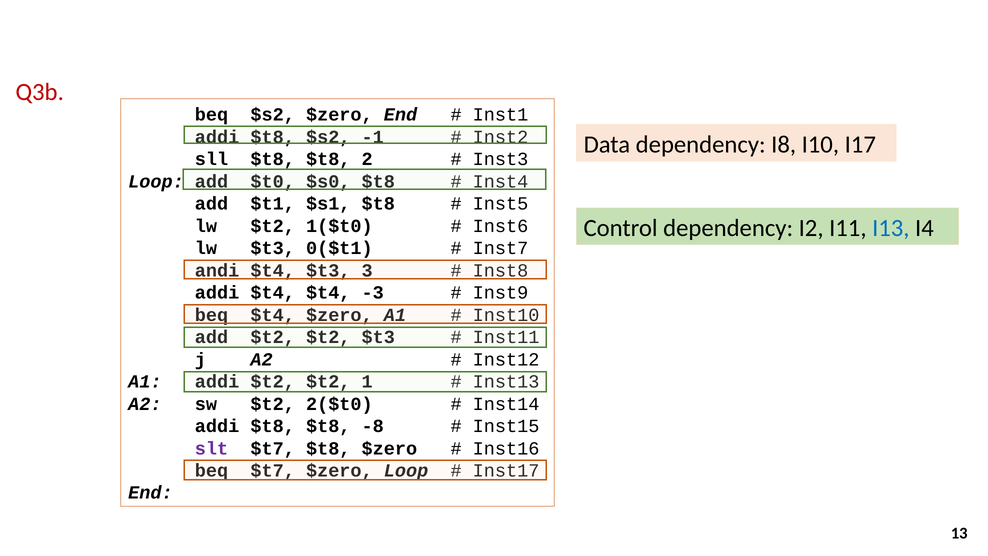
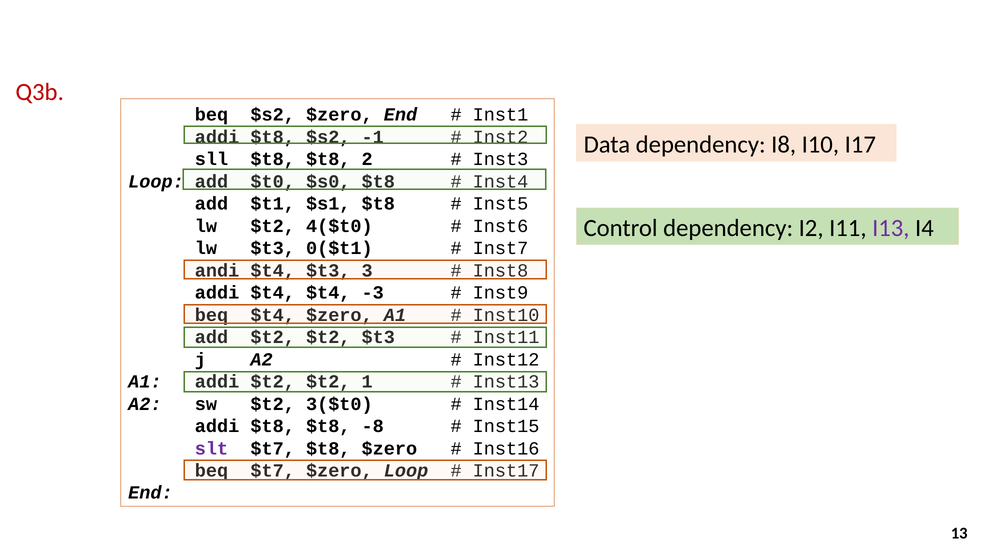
I13 colour: blue -> purple
1($t0: 1($t0 -> 4($t0
2($t0: 2($t0 -> 3($t0
